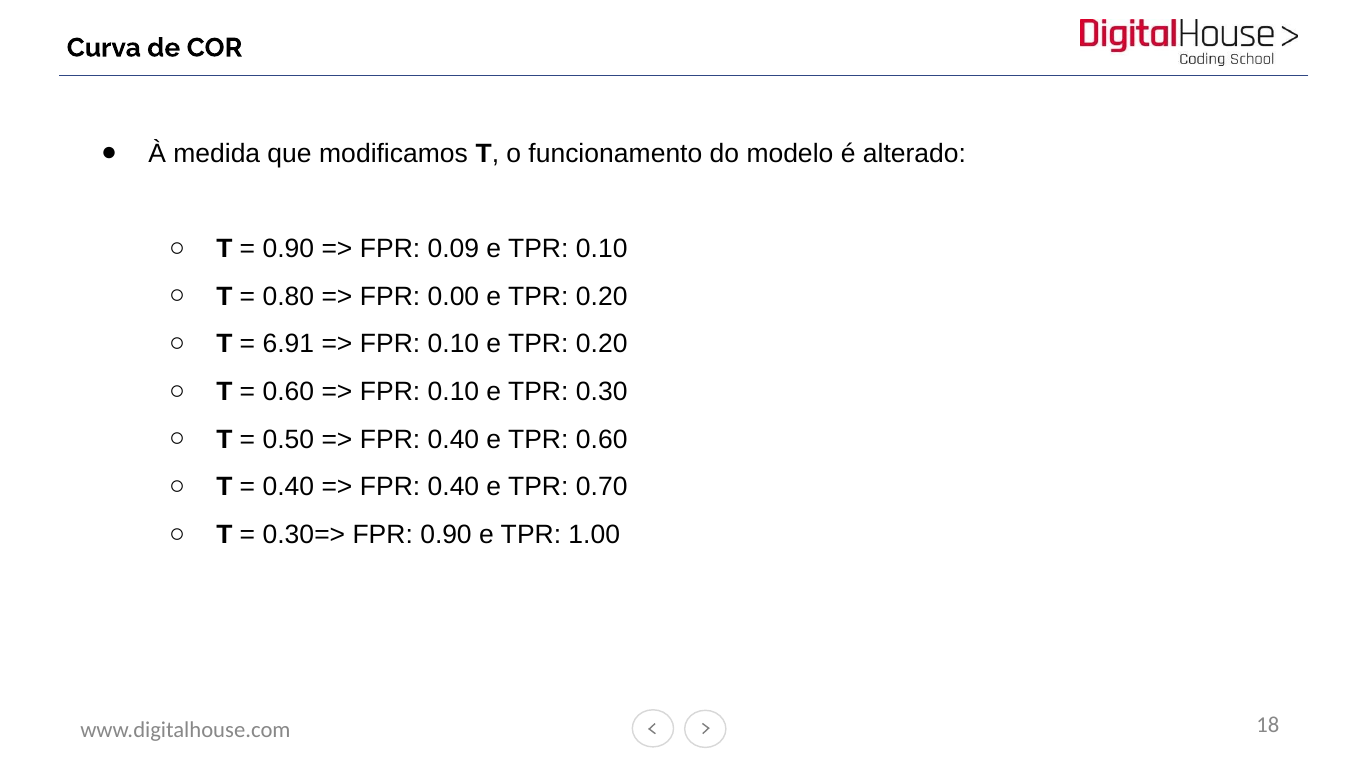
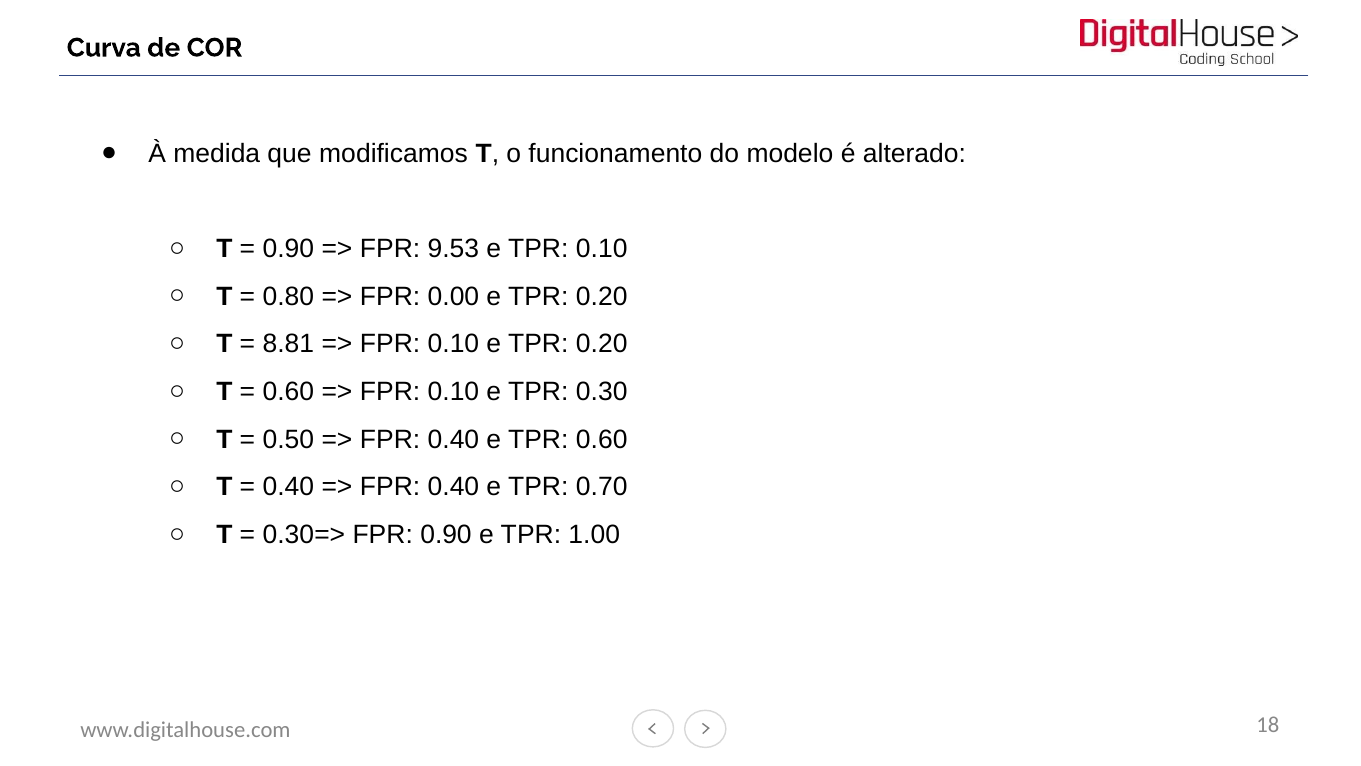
0.09: 0.09 -> 9.53
6.91: 6.91 -> 8.81
